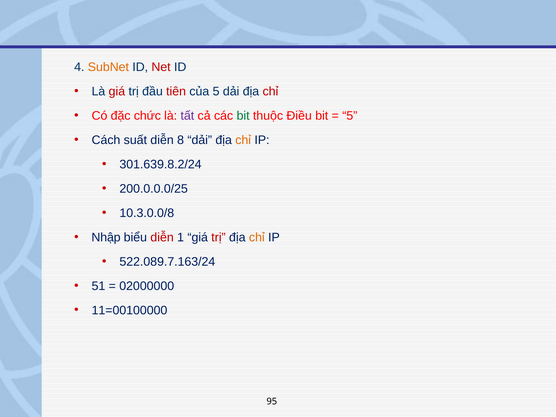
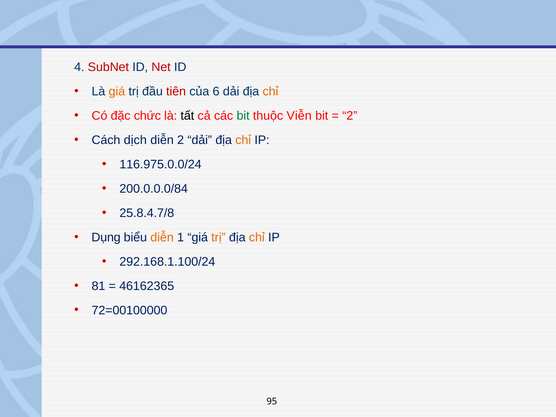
SubNet colour: orange -> red
giá at (117, 91) colour: red -> orange
của 5: 5 -> 6
chỉ at (270, 91) colour: red -> orange
tất colour: purple -> black
Điều: Điều -> Viễn
5 at (350, 116): 5 -> 2
suất: suất -> dịch
diễn 8: 8 -> 2
301.639.8.2/24: 301.639.8.2/24 -> 116.975.0.0/24
200.0.0.0/25: 200.0.0.0/25 -> 200.0.0.0/84
10.3.0.0/8: 10.3.0.0/8 -> 25.8.4.7/8
Nhập: Nhập -> Dụng
diễn at (162, 237) colour: red -> orange
trị at (219, 237) colour: red -> orange
522.089.7.163/24: 522.089.7.163/24 -> 292.168.1.100/24
51: 51 -> 81
02000000: 02000000 -> 46162365
11=00100000: 11=00100000 -> 72=00100000
